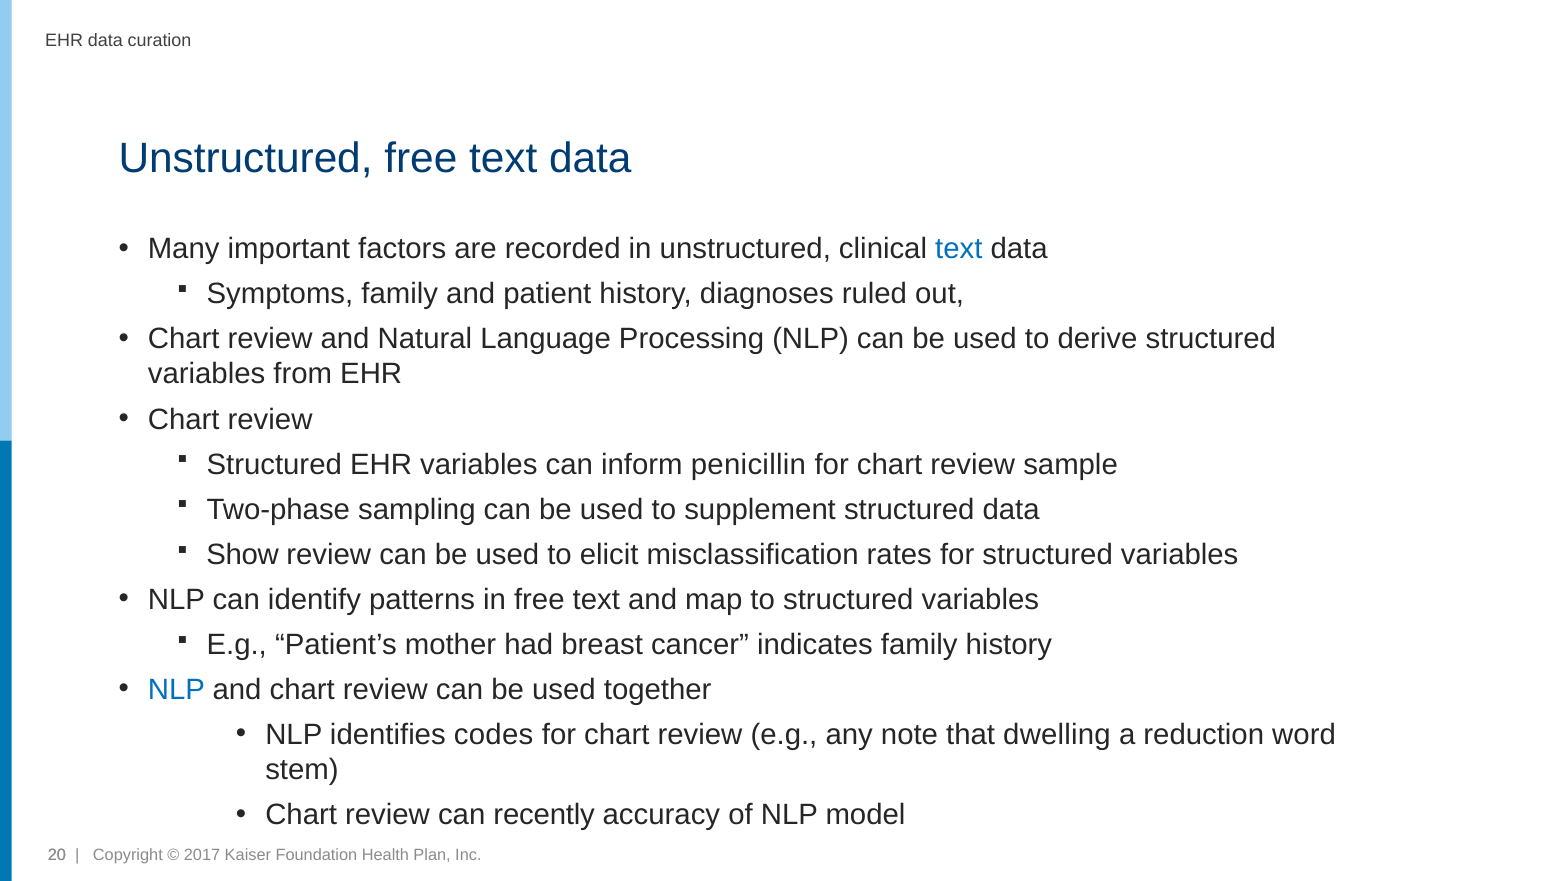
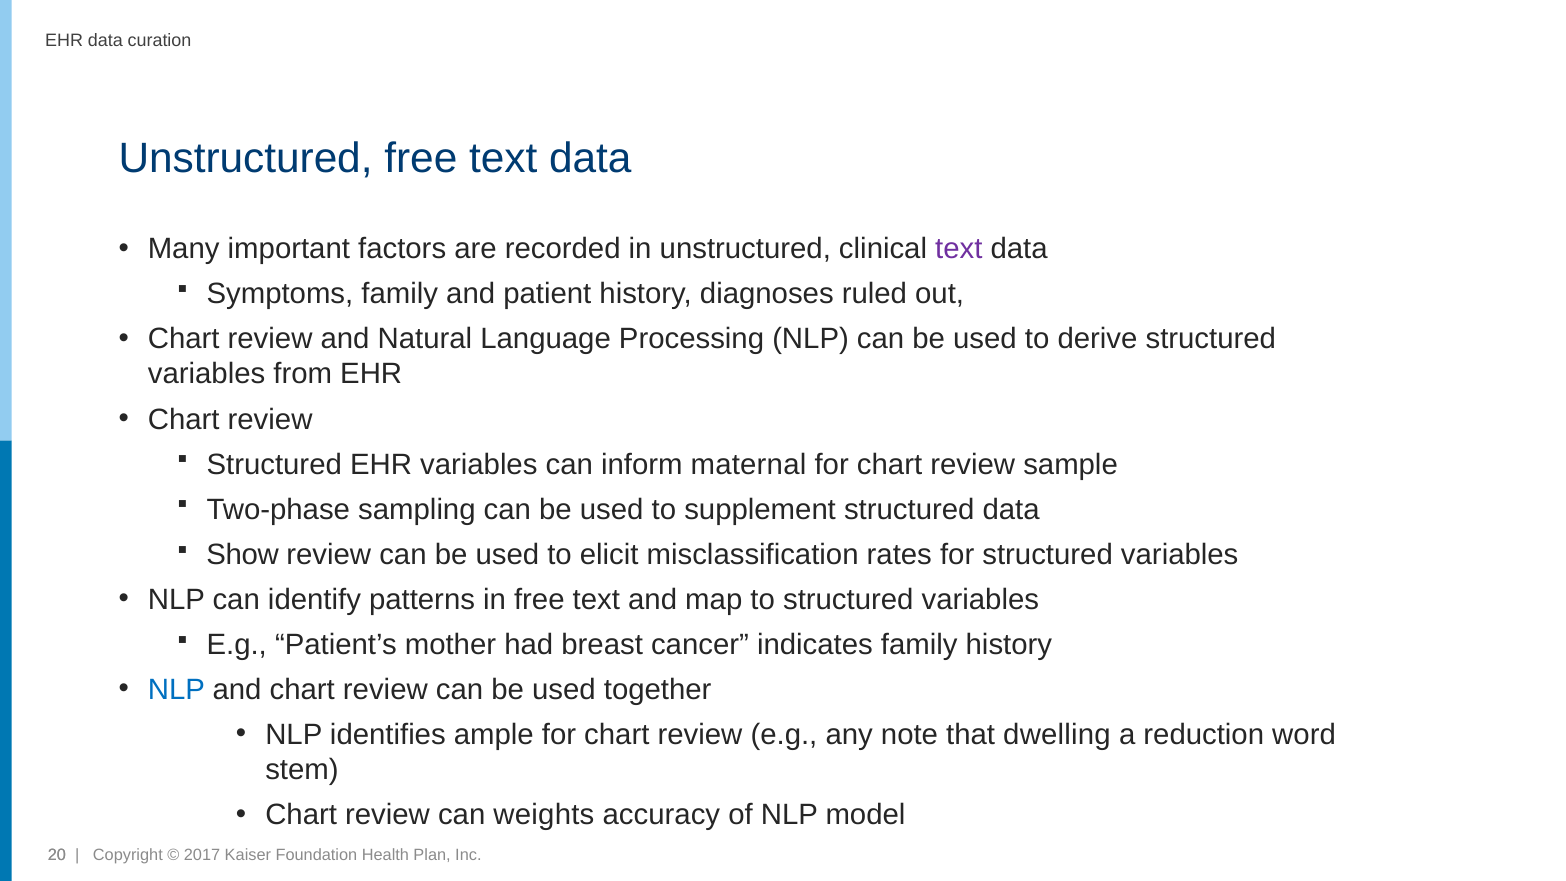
text at (959, 249) colour: blue -> purple
penicillin: penicillin -> maternal
codes: codes -> ample
recently: recently -> weights
